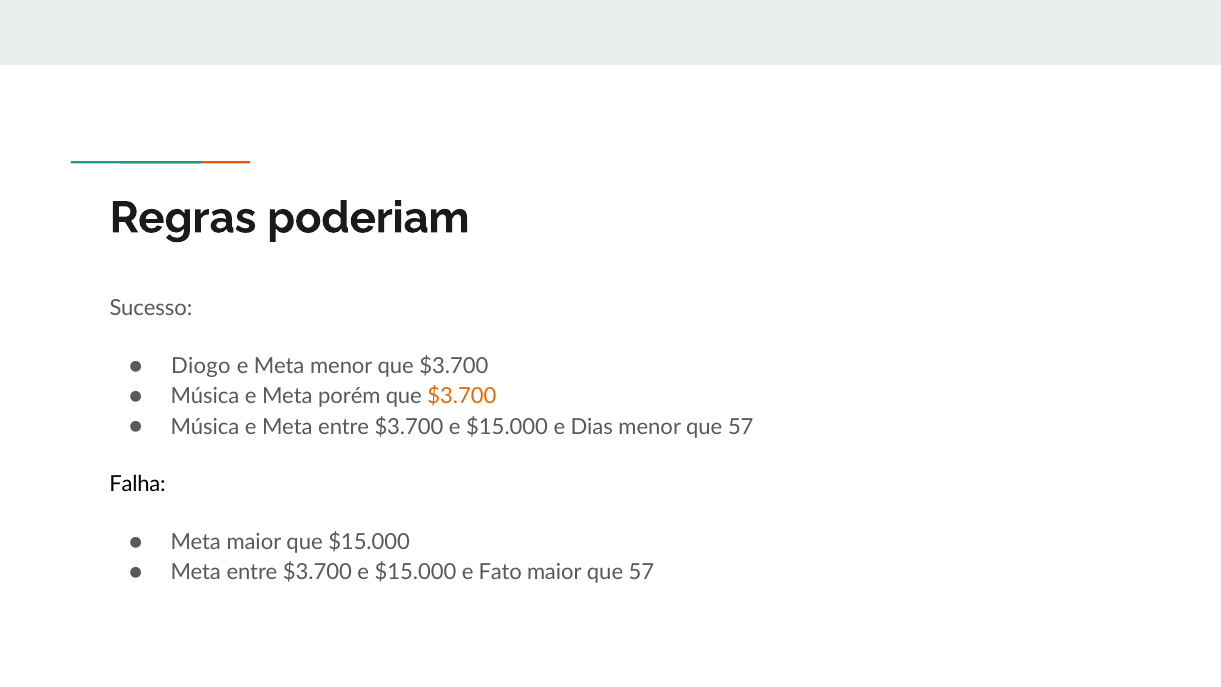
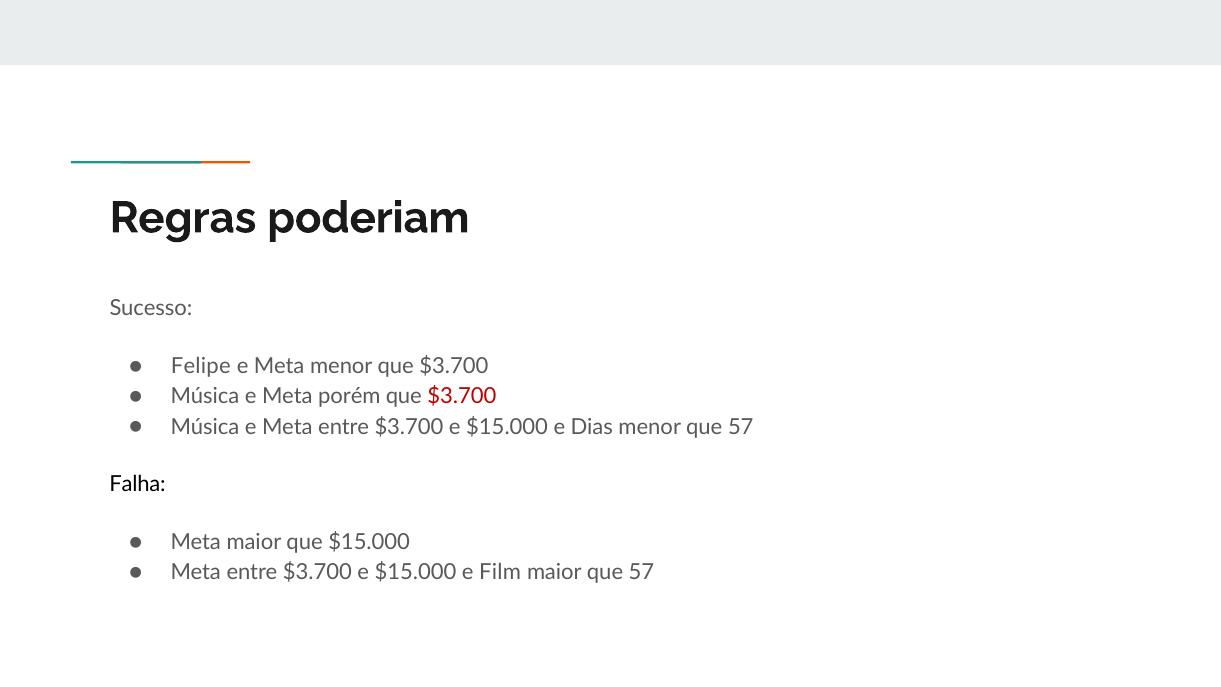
Diogo: Diogo -> Felipe
$3.700 at (462, 397) colour: orange -> red
Fato: Fato -> Film
